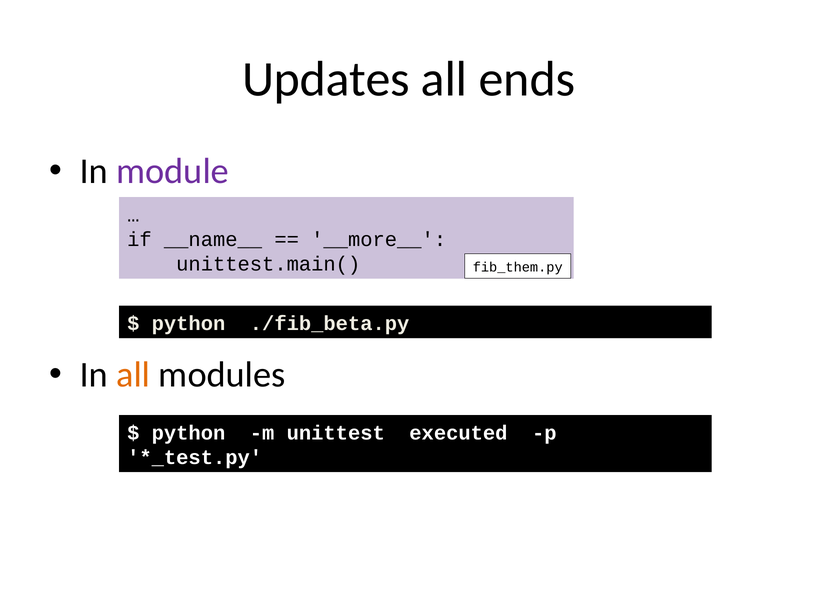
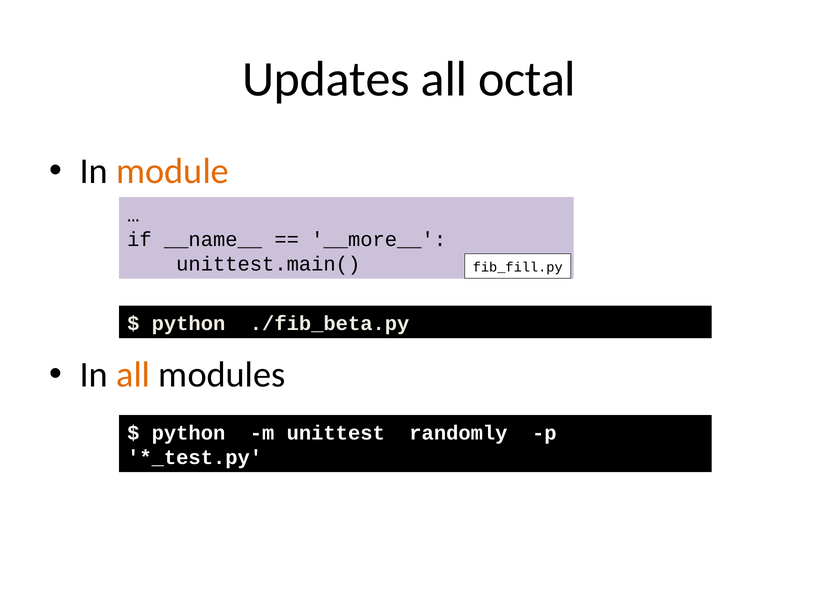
ends: ends -> octal
module colour: purple -> orange
fib_them.py: fib_them.py -> fib_fill.py
executed: executed -> randomly
